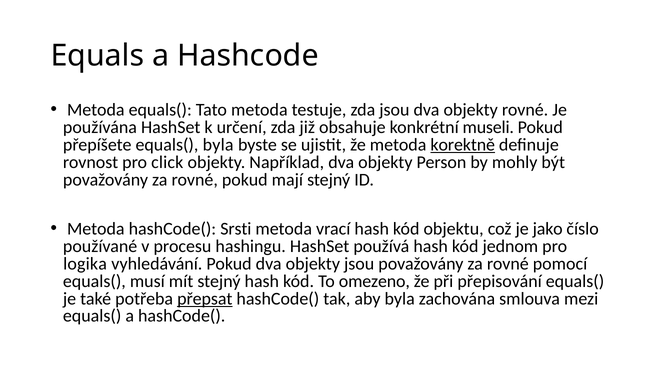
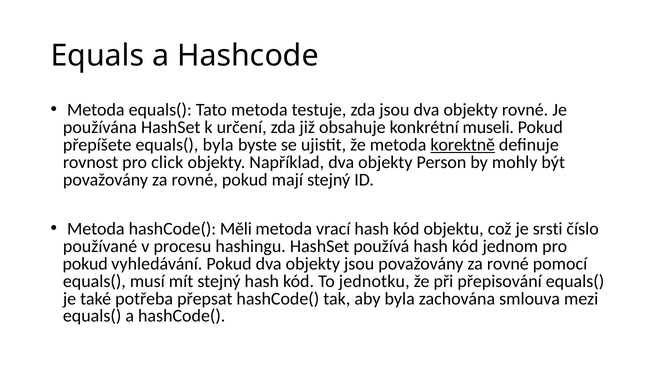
Srsti: Srsti -> Měli
jako: jako -> srsti
logika at (85, 264): logika -> pokud
omezeno: omezeno -> jednotku
přepsat underline: present -> none
